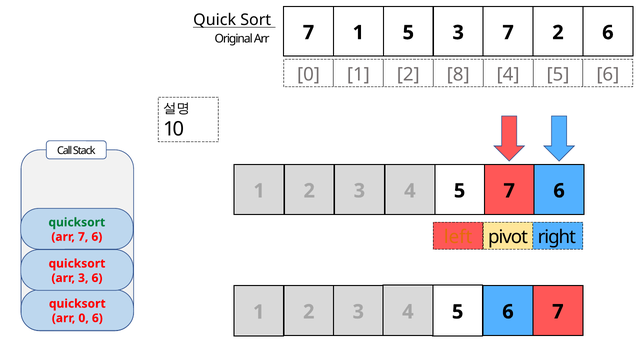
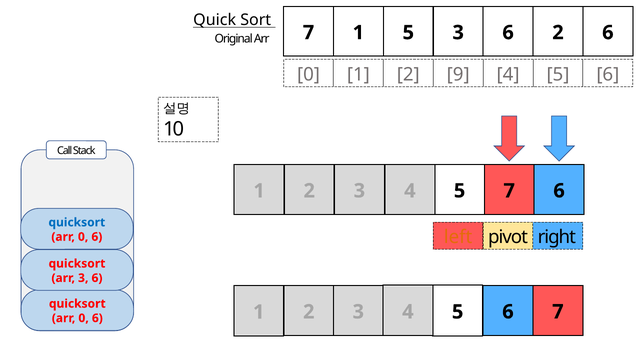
5 3 7: 7 -> 6
8: 8 -> 9
quicksort at (77, 222) colour: green -> blue
7 at (83, 237): 7 -> 0
